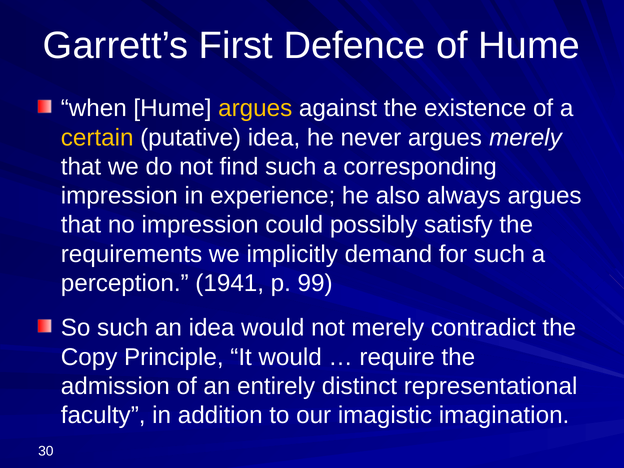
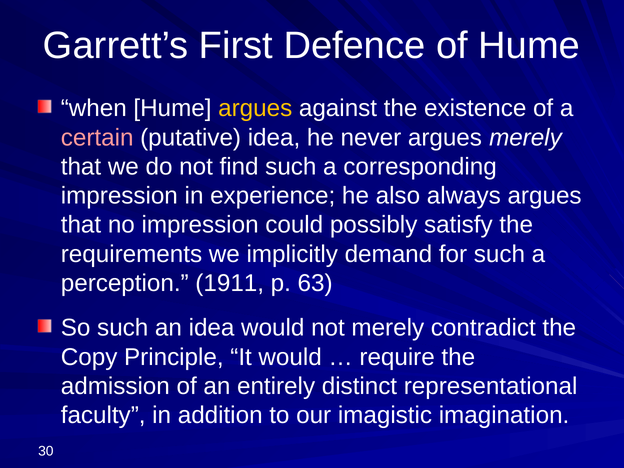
certain colour: yellow -> pink
1941: 1941 -> 1911
99: 99 -> 63
